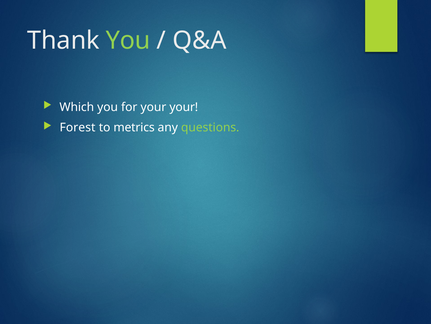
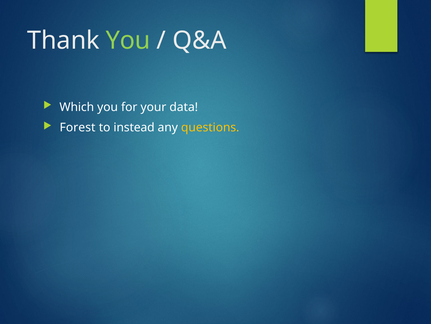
your your: your -> data
metrics: metrics -> instead
questions colour: light green -> yellow
